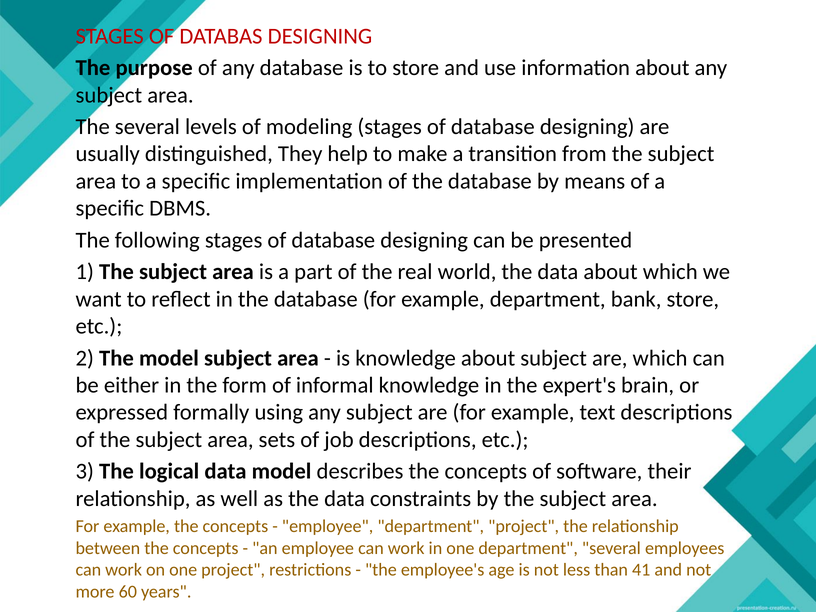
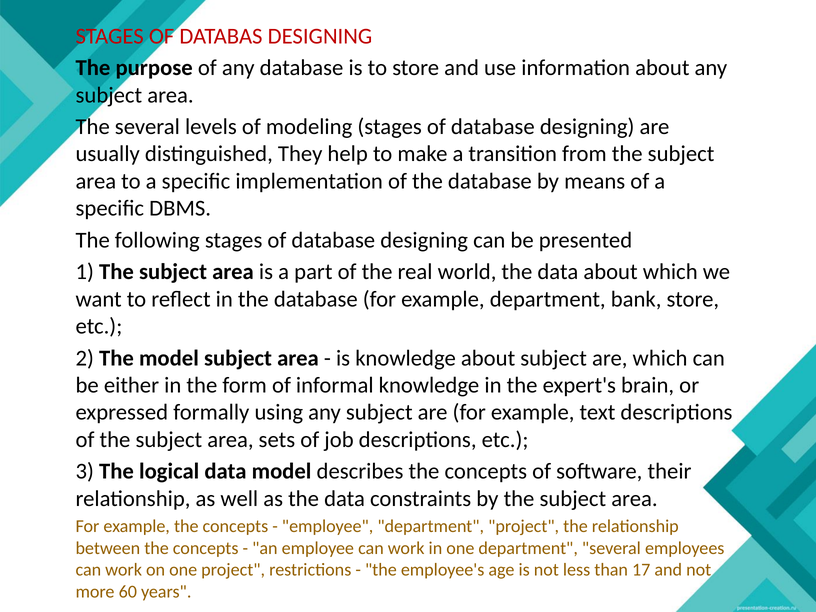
41: 41 -> 17
